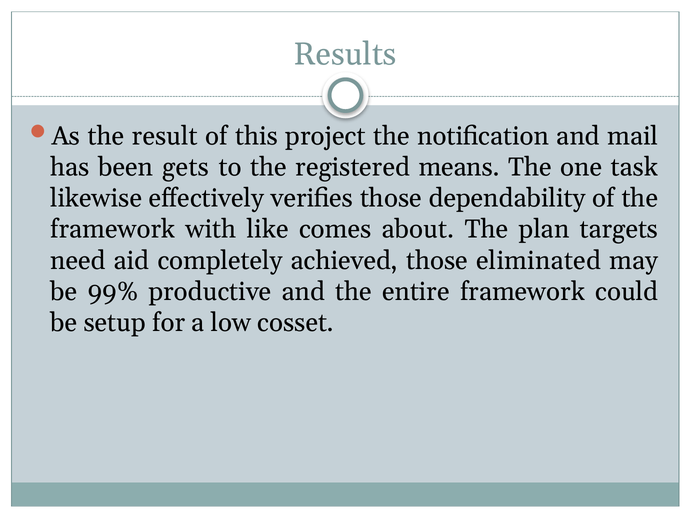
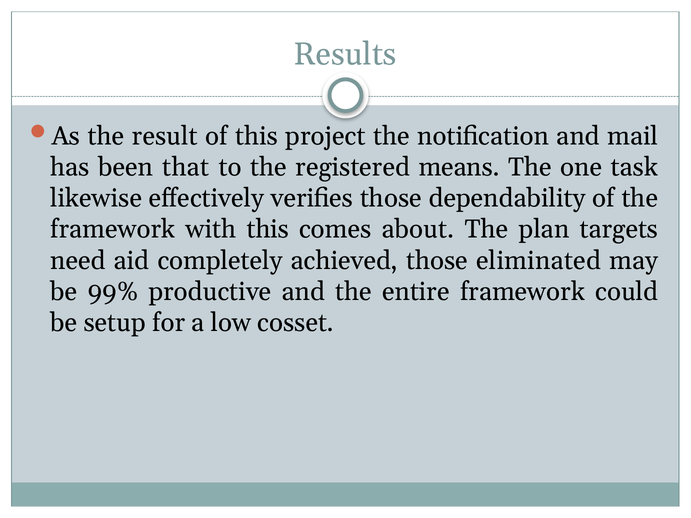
gets: gets -> that
with like: like -> this
